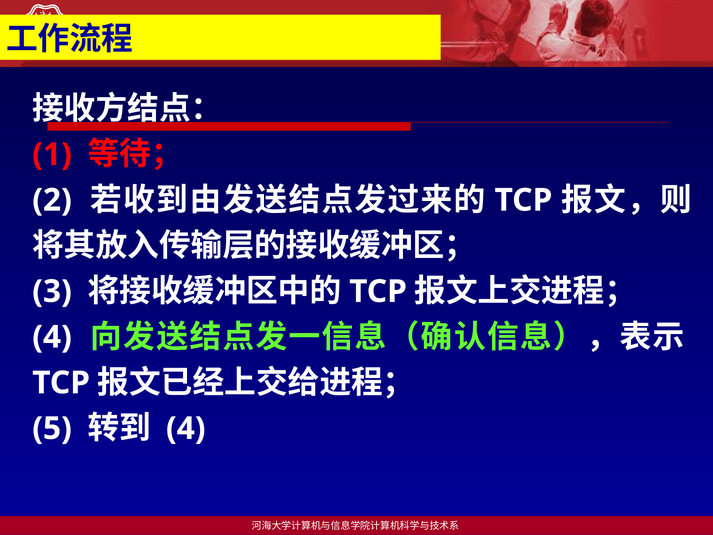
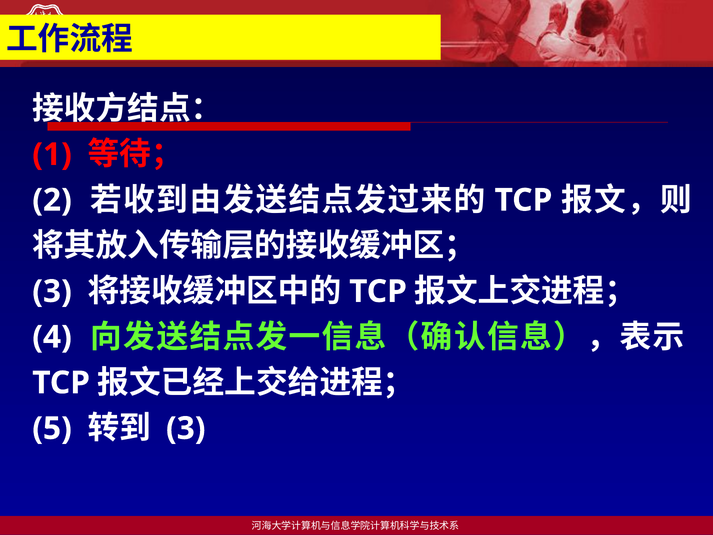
4 at (186, 428): 4 -> 3
